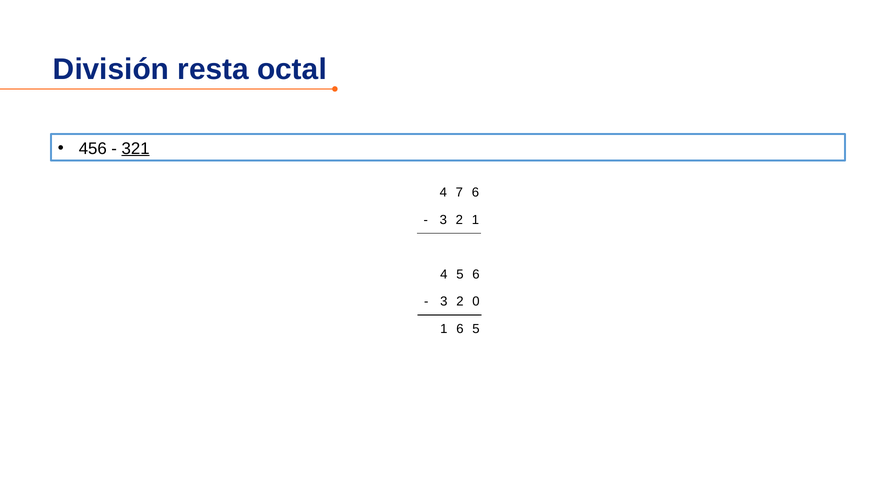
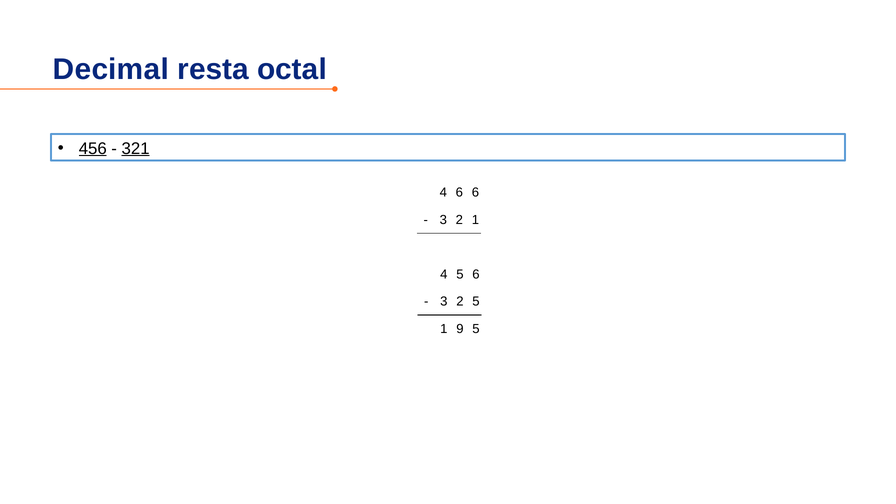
División: División -> Decimal
456 underline: none -> present
4 7: 7 -> 6
2 0: 0 -> 5
1 6: 6 -> 9
